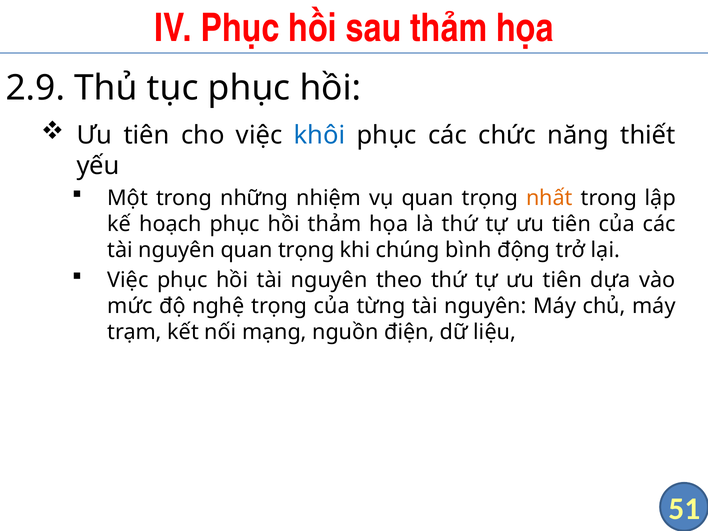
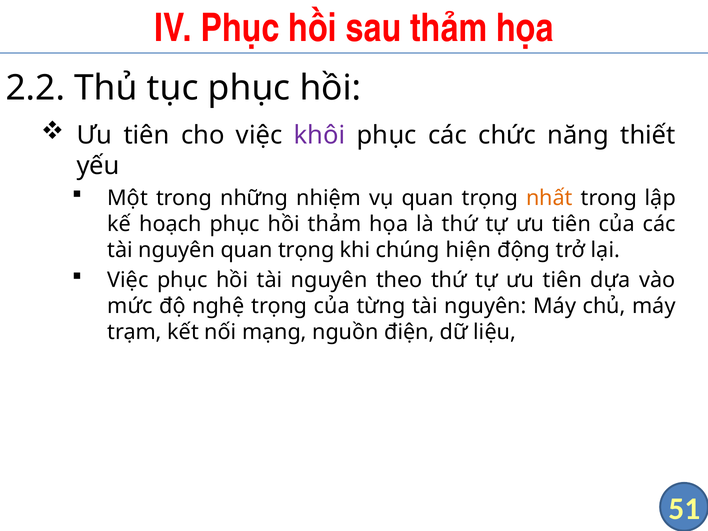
2.9: 2.9 -> 2.2
khôi colour: blue -> purple
bình: bình -> hiện
